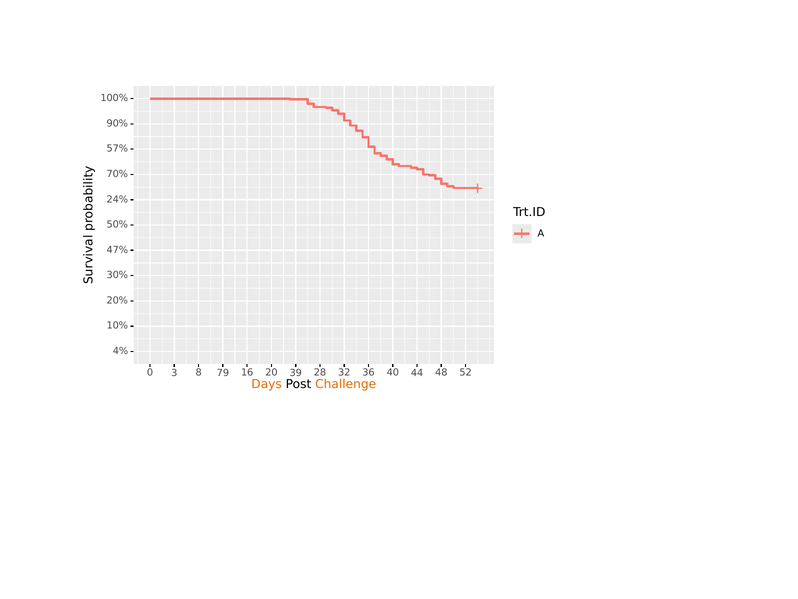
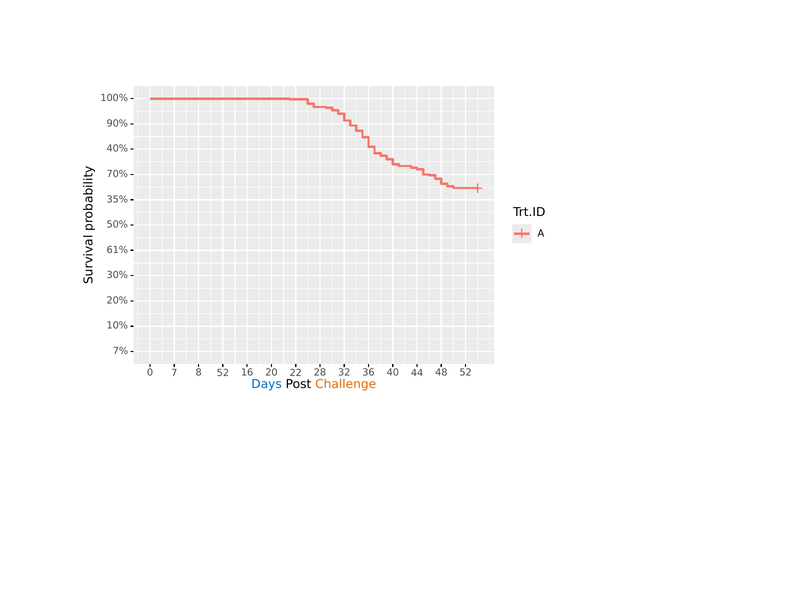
57%: 57% -> 40%
24%: 24% -> 35%
47%: 47% -> 61%
4%: 4% -> 7%
3: 3 -> 7
8 79: 79 -> 52
39: 39 -> 22
Days colour: orange -> blue
